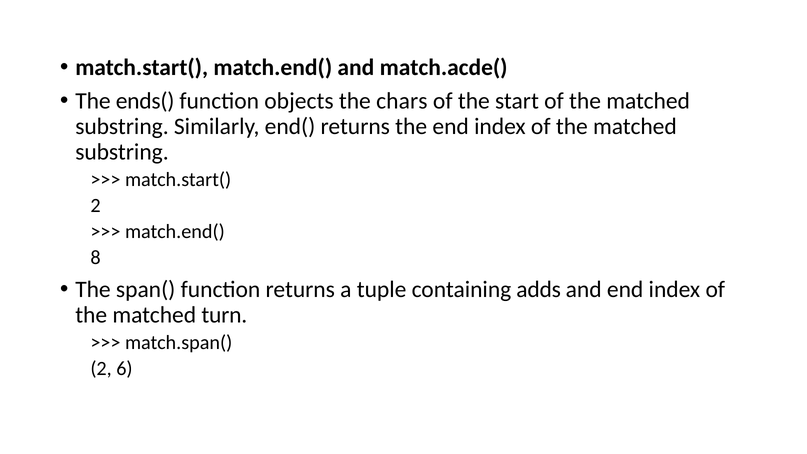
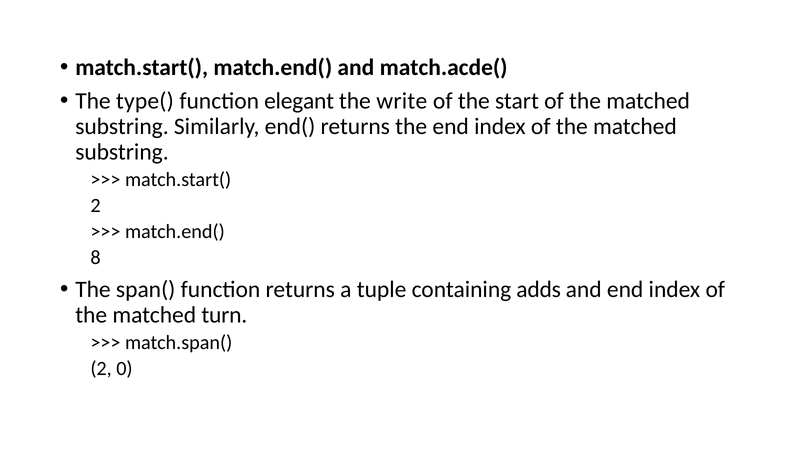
ends(: ends( -> type(
objects: objects -> elegant
chars: chars -> write
6: 6 -> 0
